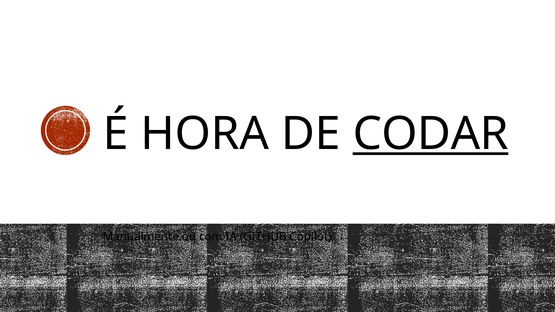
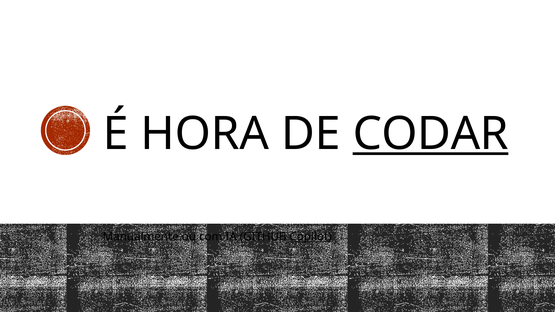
Copilot underline: none -> present
